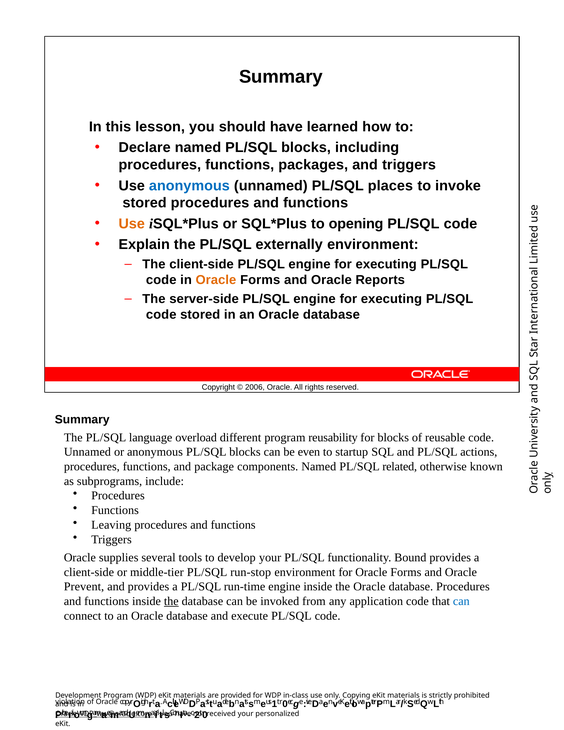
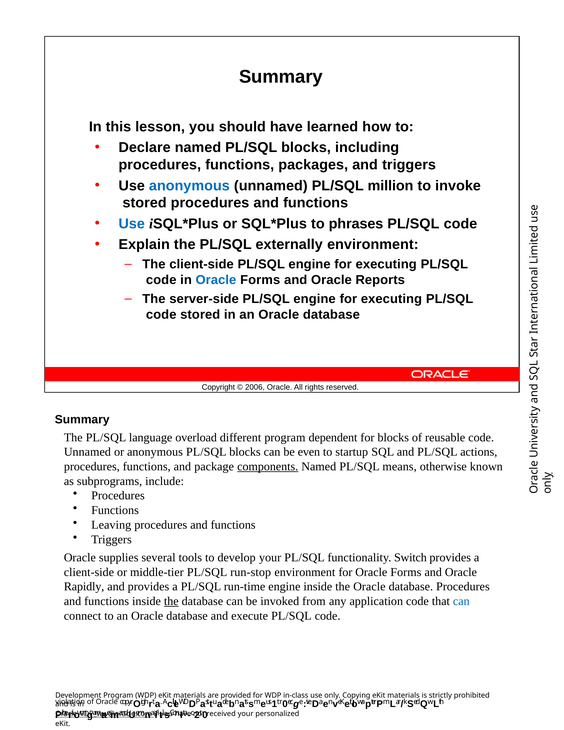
places: places -> million
Use at (132, 224) colour: orange -> blue
opening: opening -> phrases
Oracle at (216, 280) colour: orange -> blue
reusability: reusability -> dependent
components underline: none -> present
related: related -> means
Bound: Bound -> Switch
Prevent: Prevent -> Rapidly
